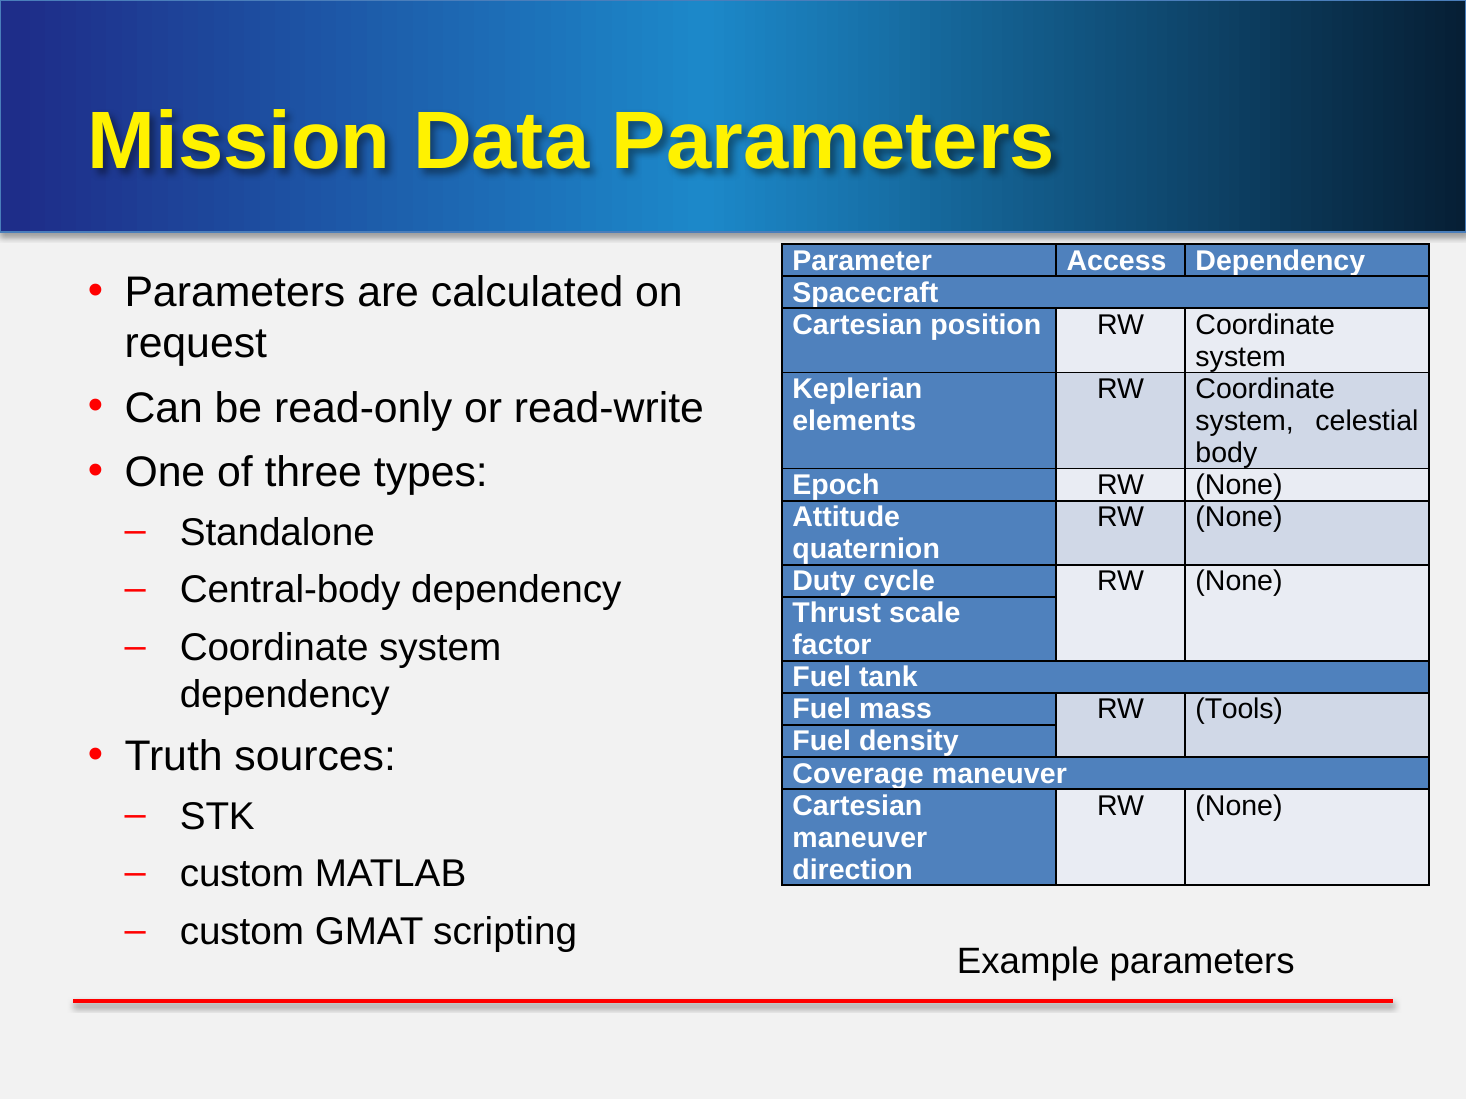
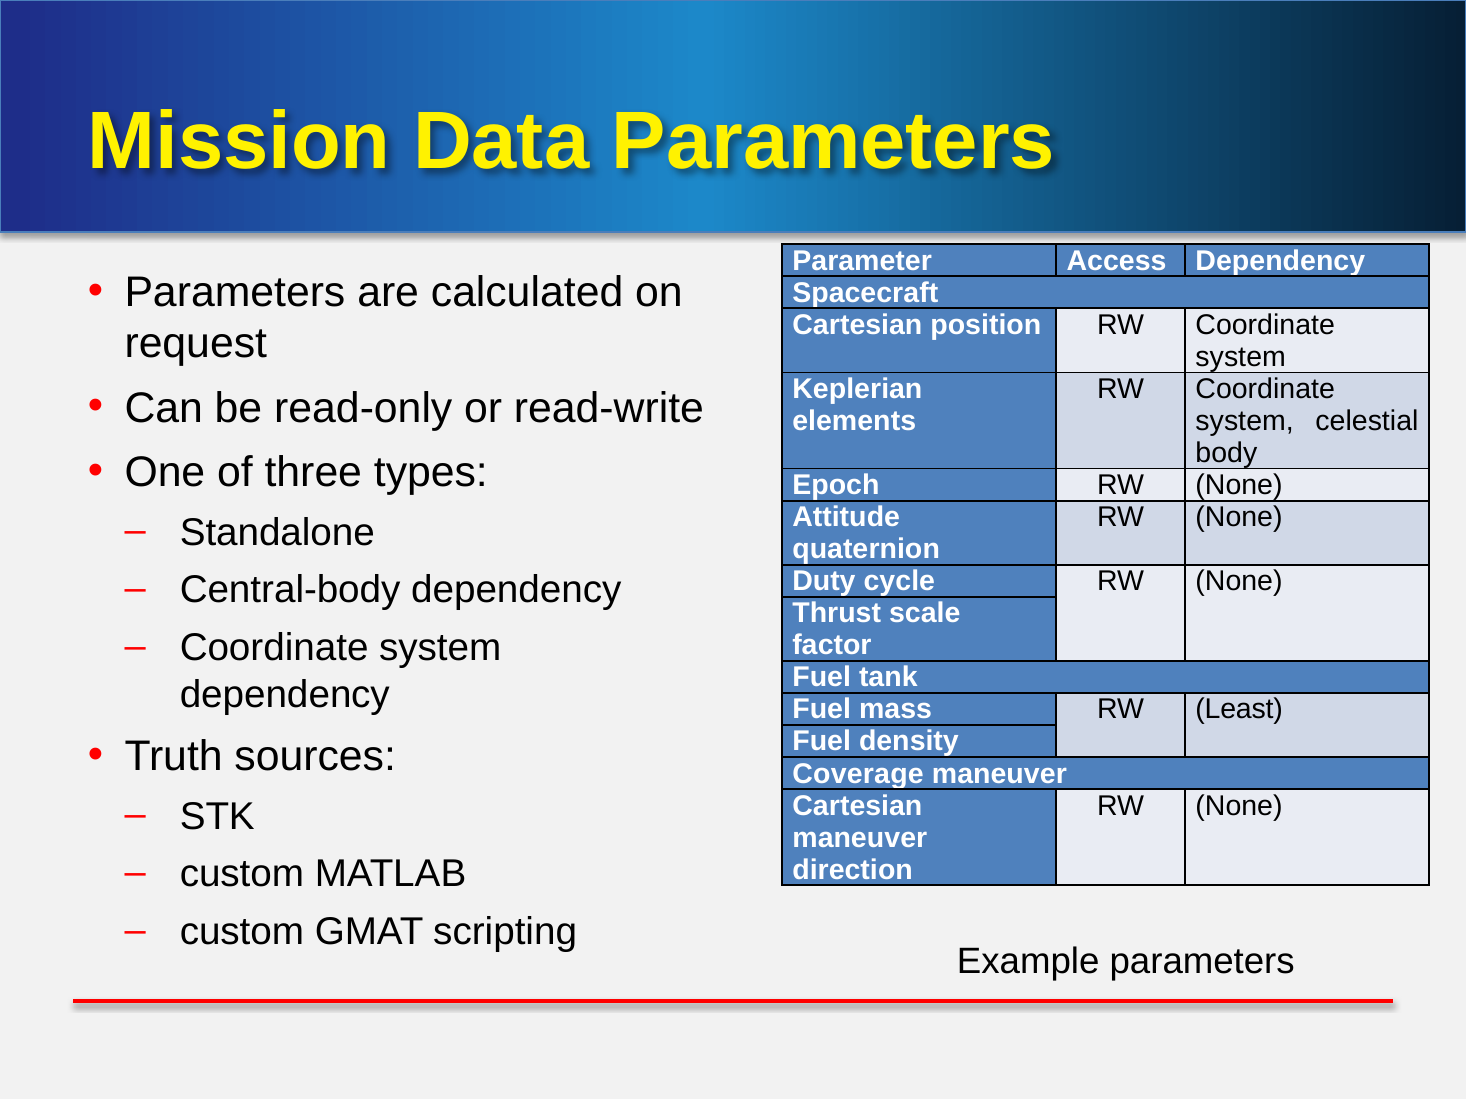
Tools: Tools -> Least
